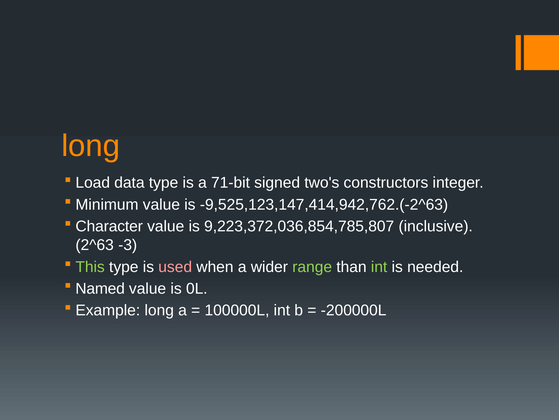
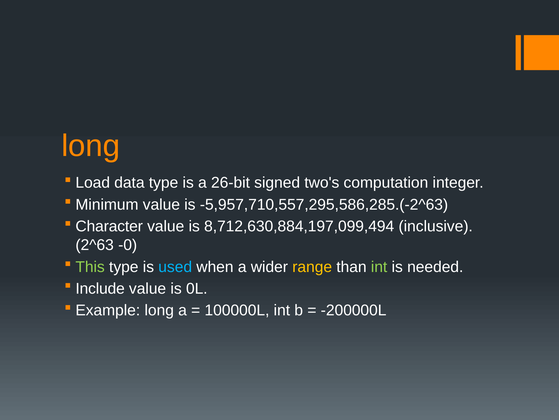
71-bit: 71-bit -> 26-bit
constructors: constructors -> computation
-9,525,123,147,414,942,762.(-2^63: -9,525,123,147,414,942,762.(-2^63 -> -5,957,710,557,295,586,285.(-2^63
9,223,372,036,854,785,807: 9,223,372,036,854,785,807 -> 8,712,630,884,197,099,494
-3: -3 -> -0
used colour: pink -> light blue
range colour: light green -> yellow
Named: Named -> Include
